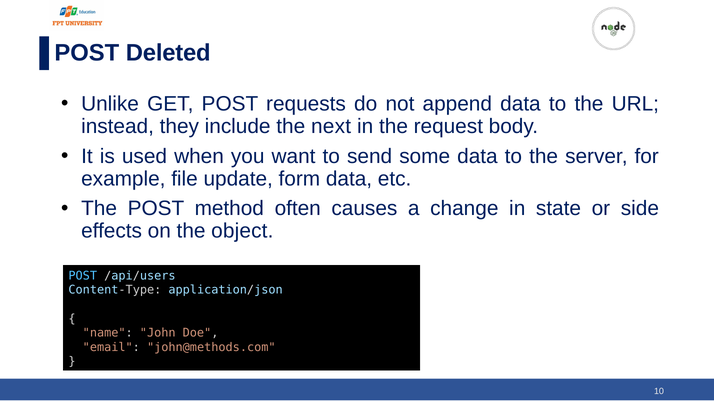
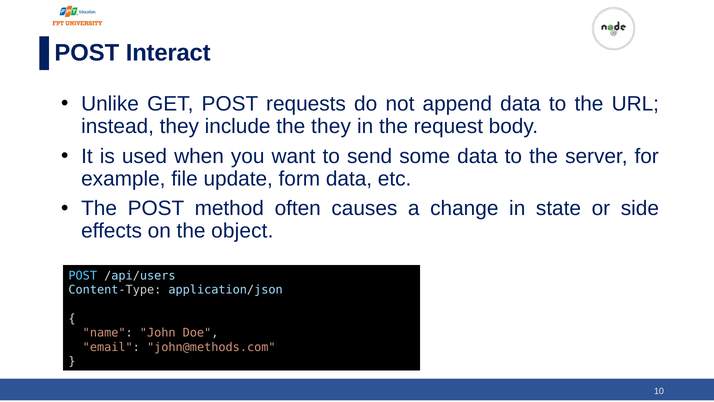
Deleted: Deleted -> Interact
the next: next -> they
